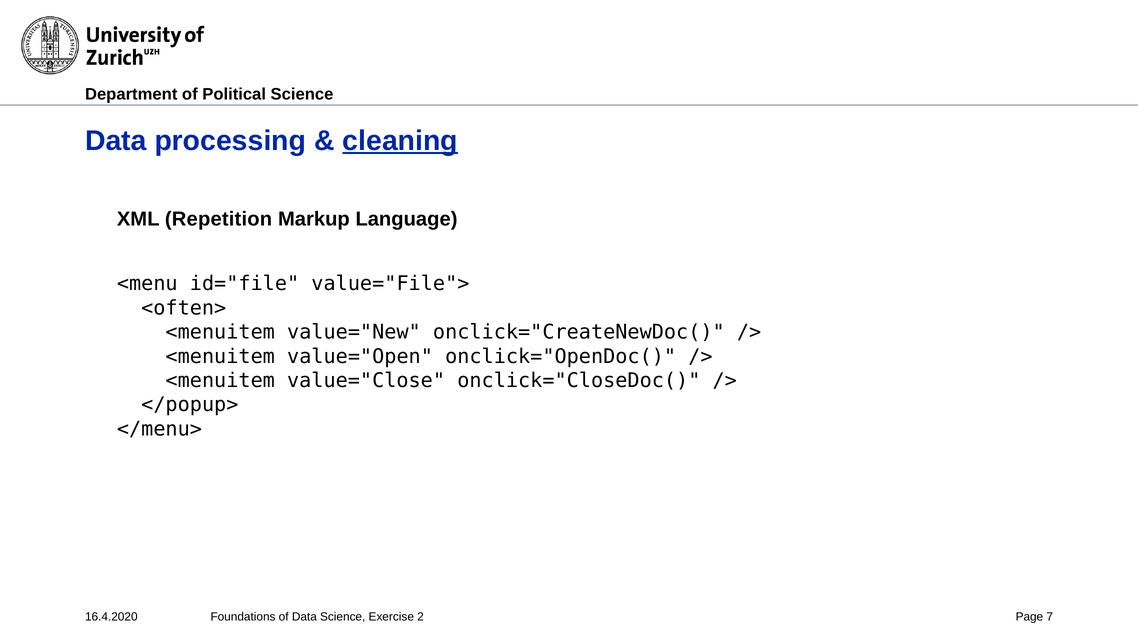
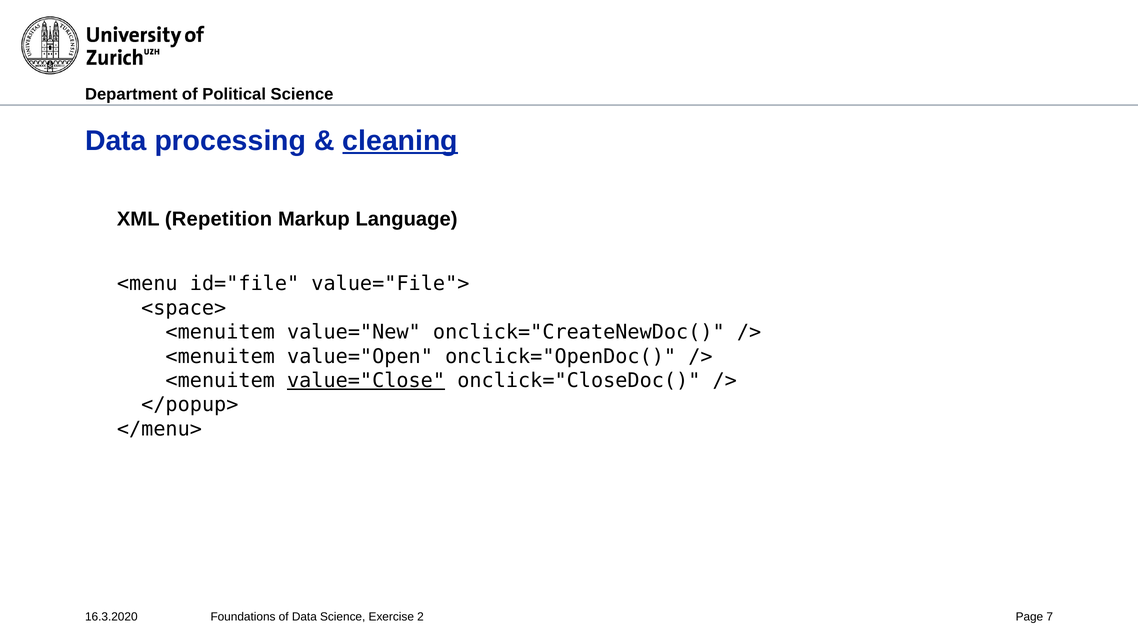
<often>: <often> -> <space>
value="Close underline: none -> present
16.4.2020: 16.4.2020 -> 16.3.2020
